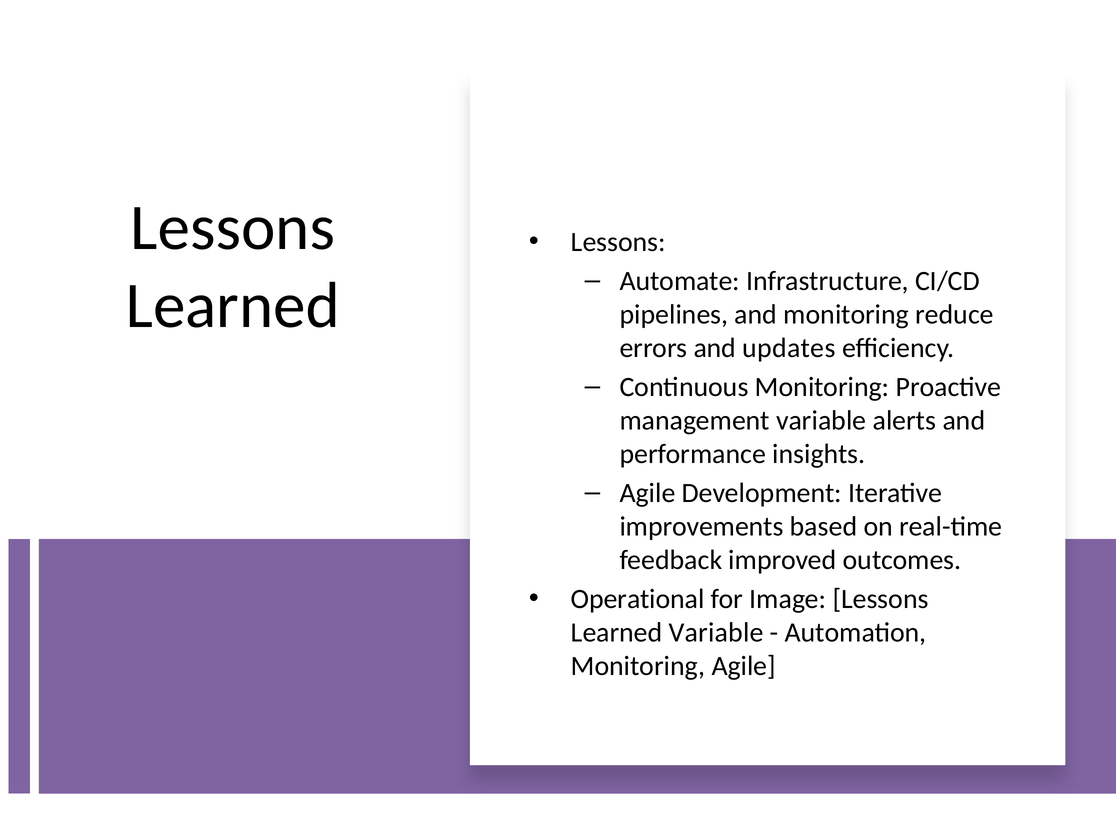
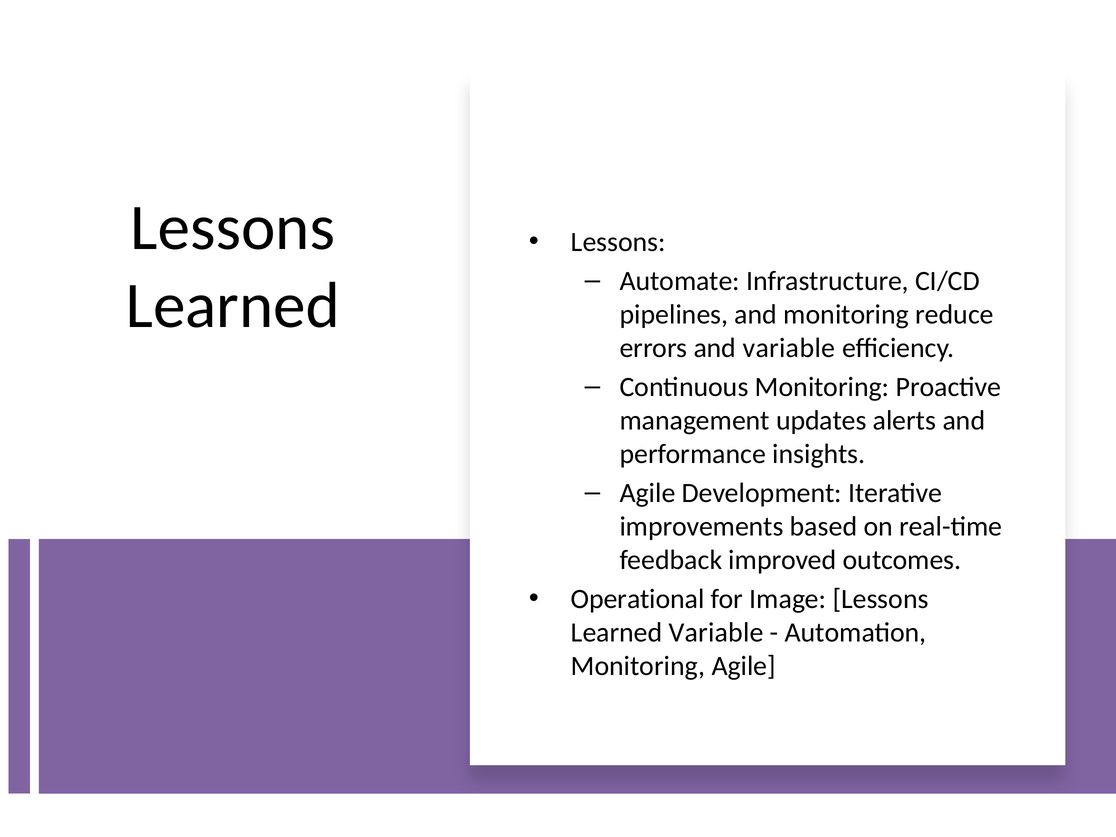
and updates: updates -> variable
management variable: variable -> updates
